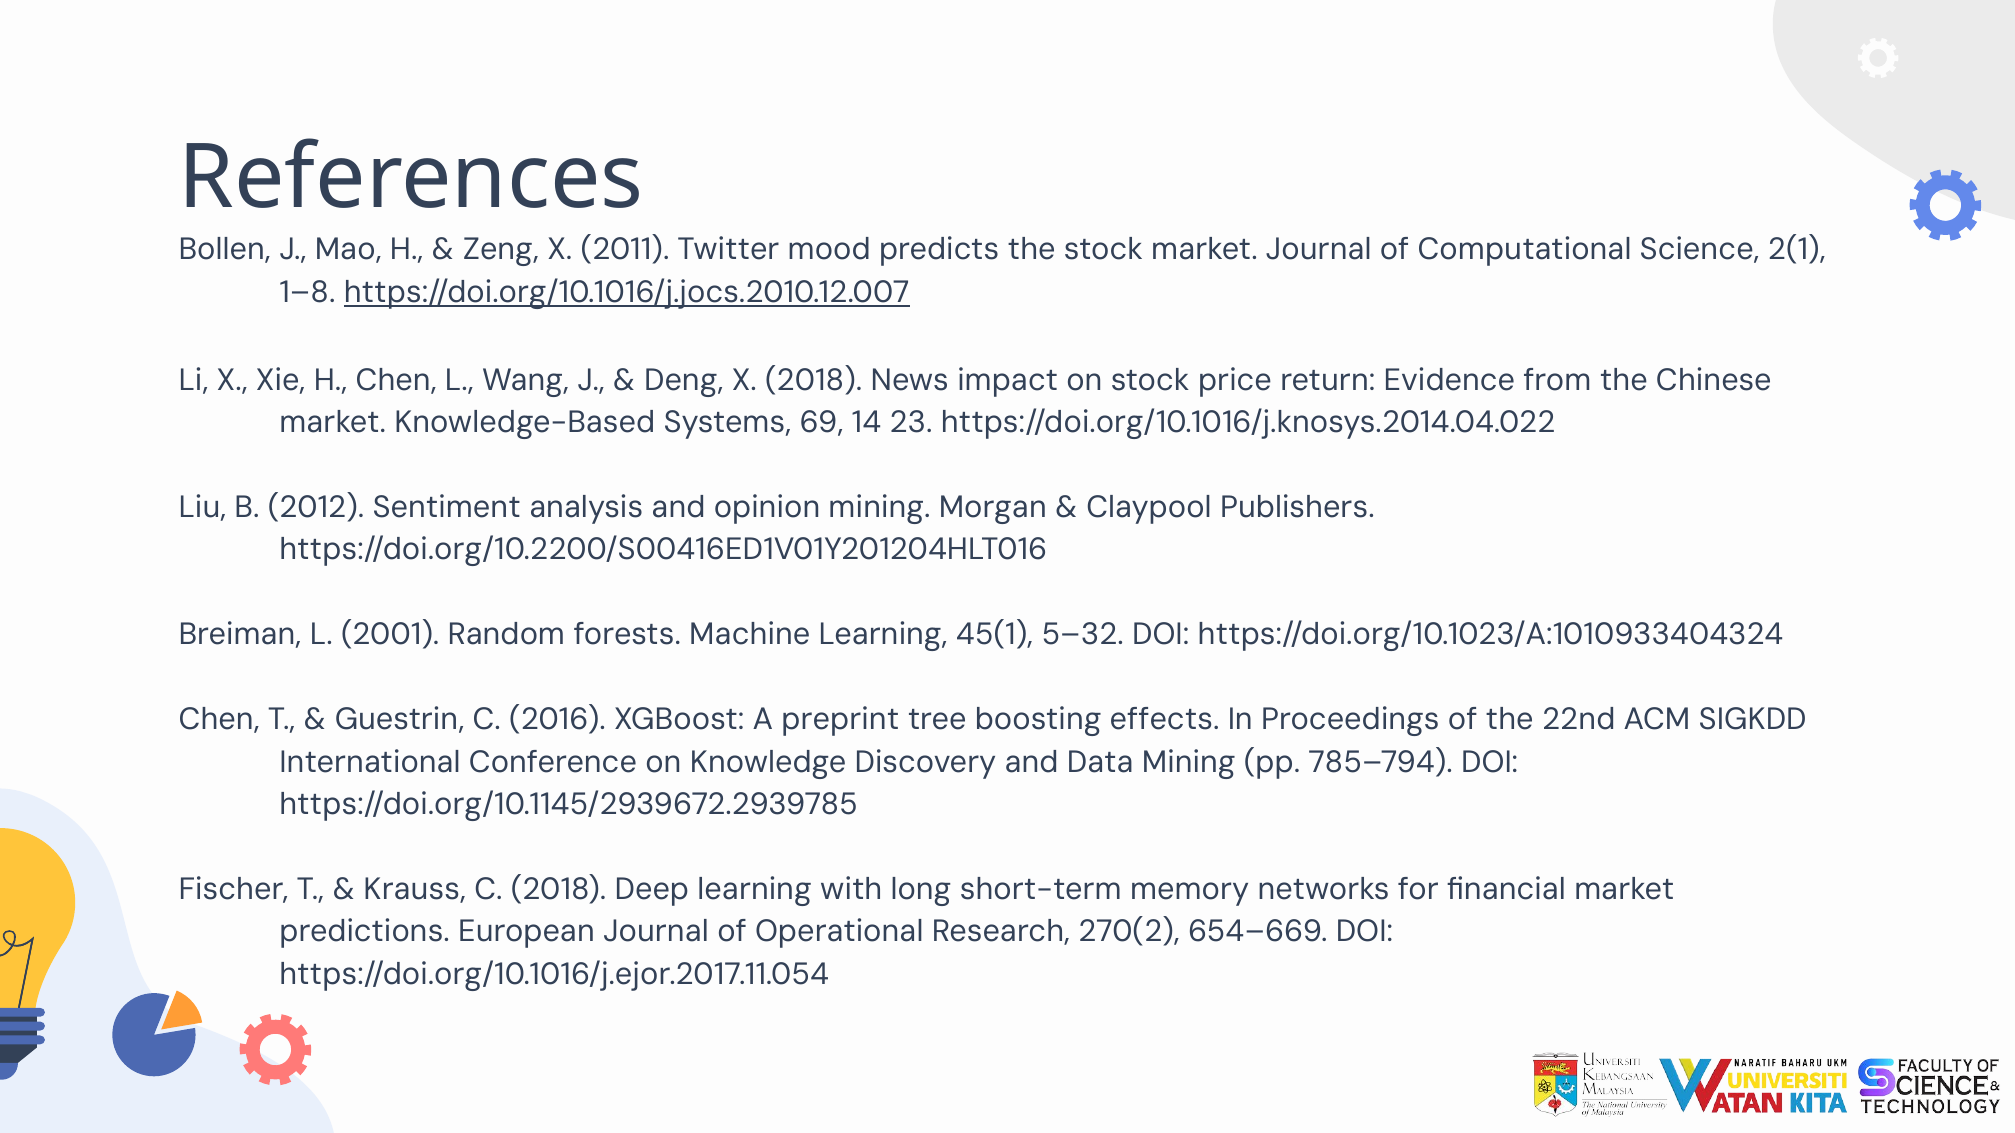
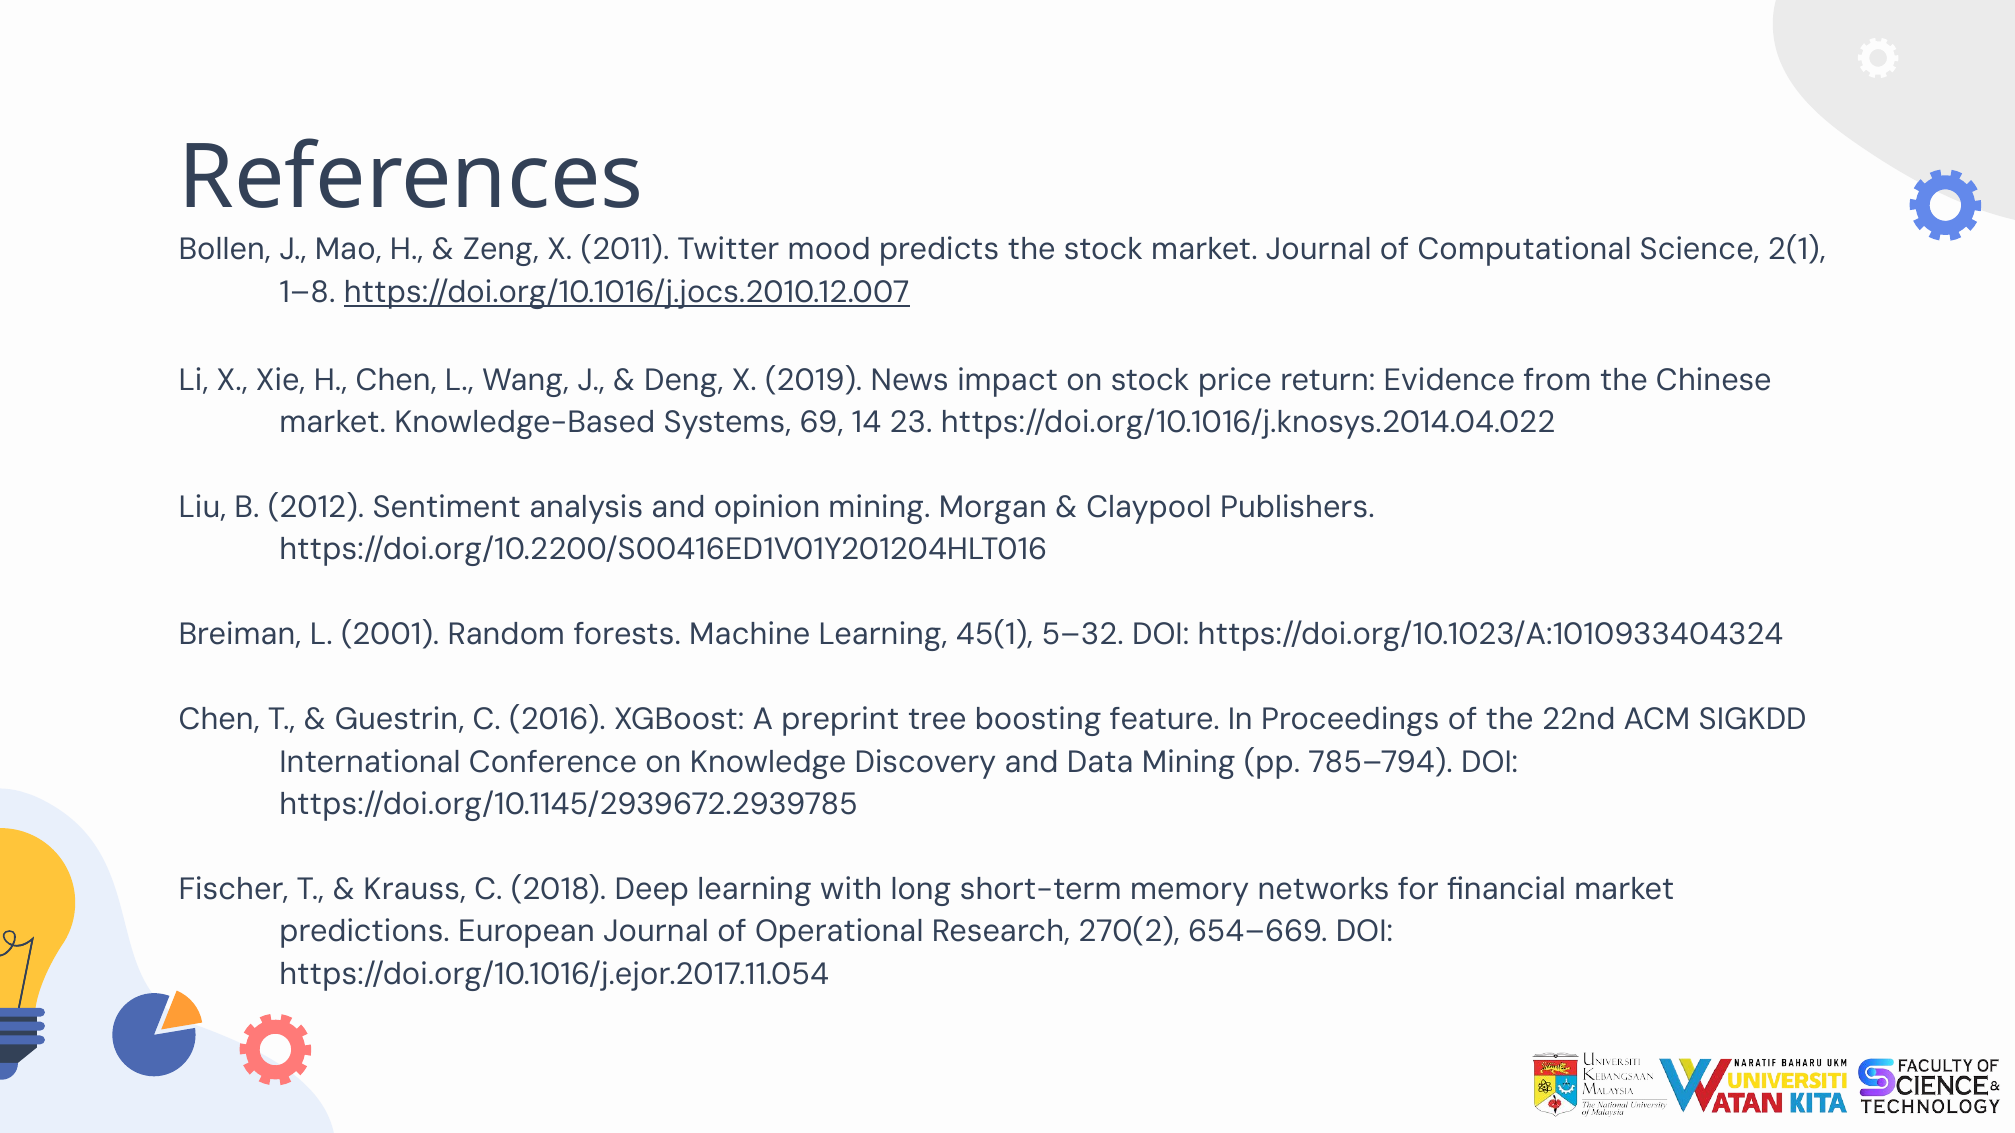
X 2018: 2018 -> 2019
effects: effects -> feature
